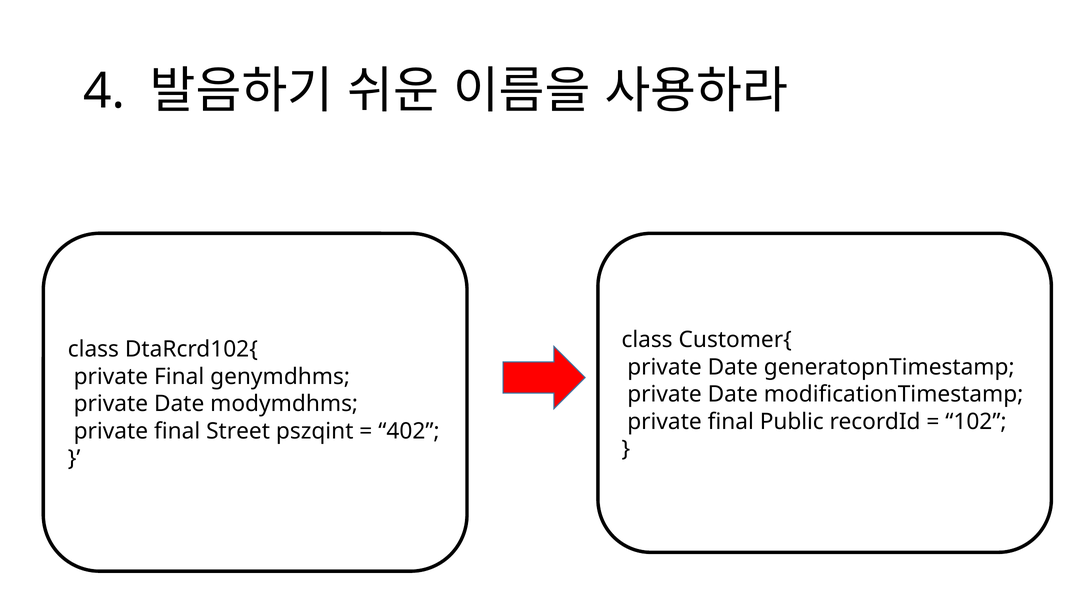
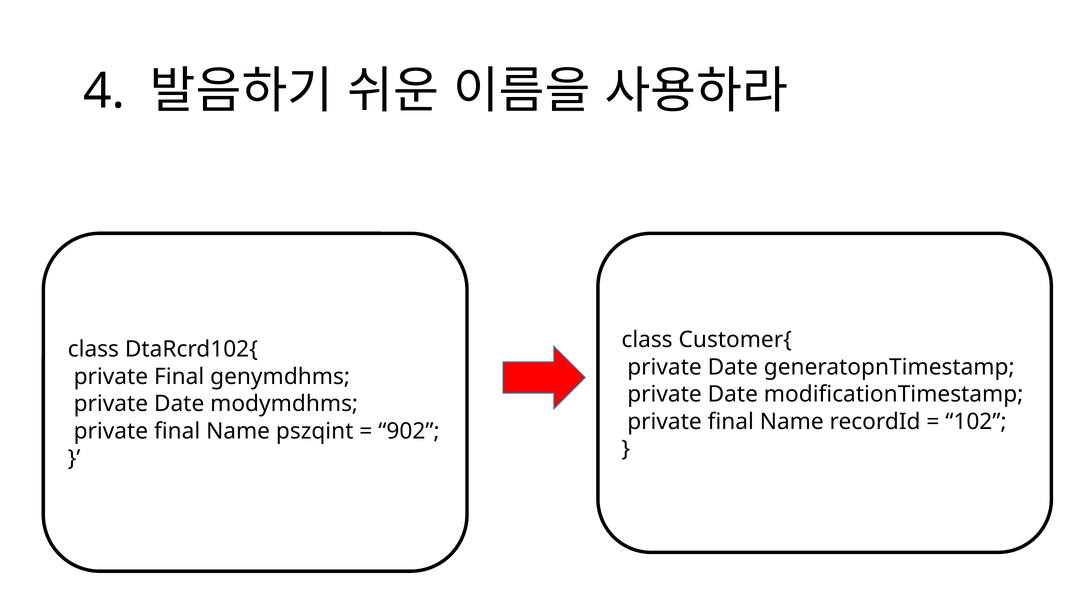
Public at (792, 422): Public -> Name
Street at (238, 431): Street -> Name
402: 402 -> 902
